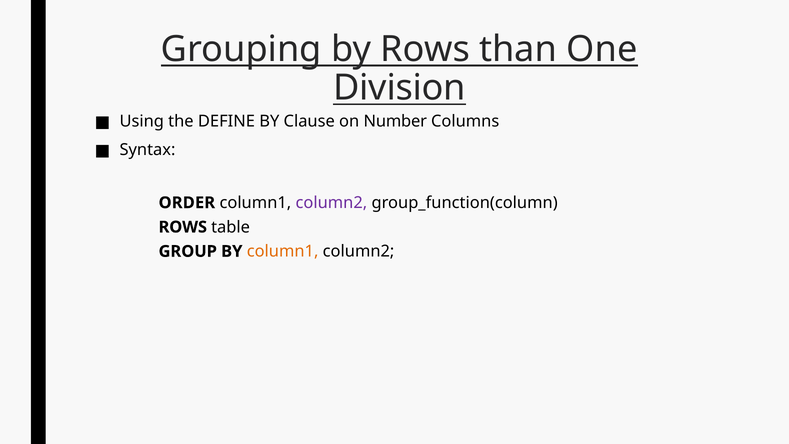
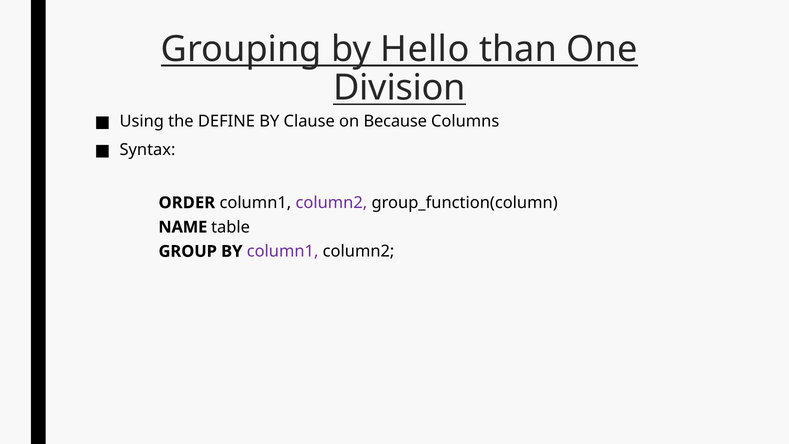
by Rows: Rows -> Hello
Number: Number -> Because
ROWS at (183, 227): ROWS -> NAME
column1 at (283, 251) colour: orange -> purple
